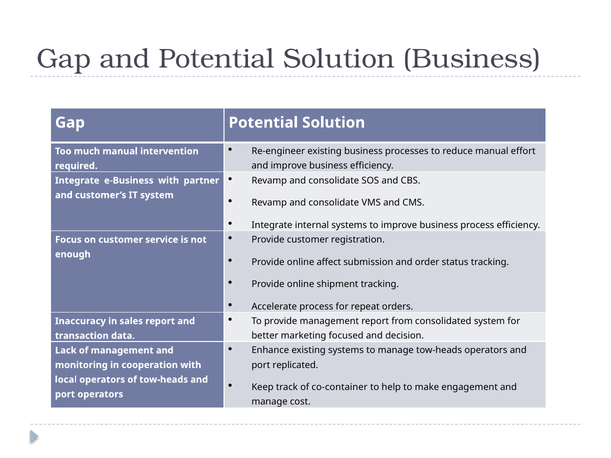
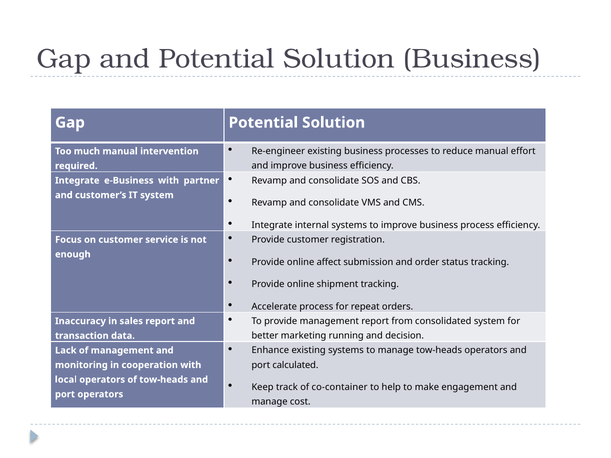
focused: focused -> running
replicated: replicated -> calculated
